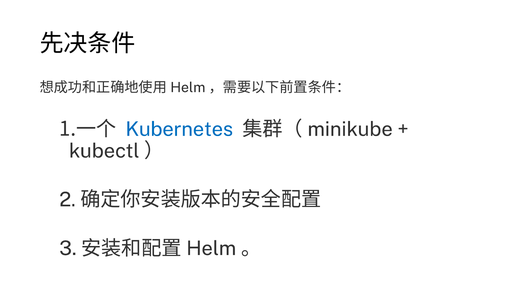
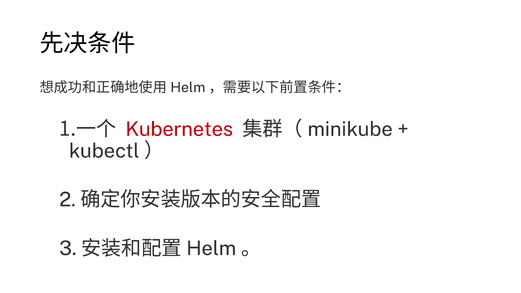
Kubernetes colour: blue -> red
